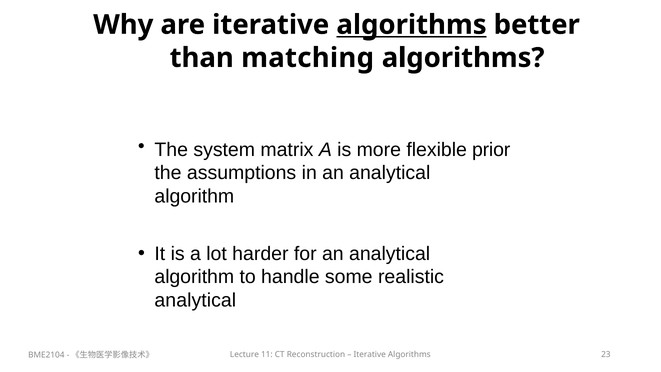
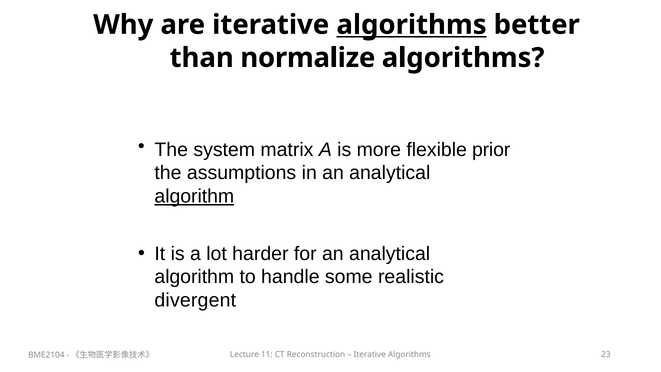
matching: matching -> normalize
algorithm at (194, 196) underline: none -> present
analytical at (195, 300): analytical -> divergent
